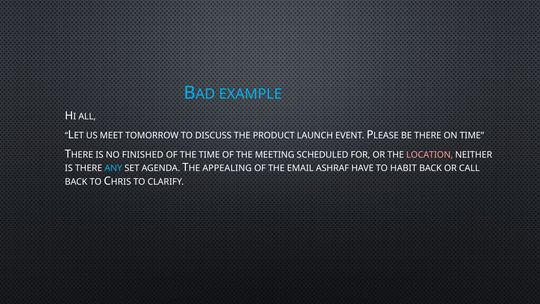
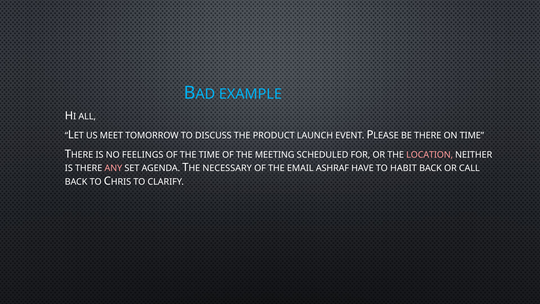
FINISHED: FINISHED -> FEELINGS
ANY colour: light blue -> pink
APPEALING: APPEALING -> NECESSARY
